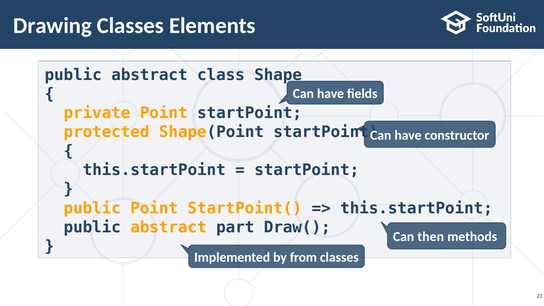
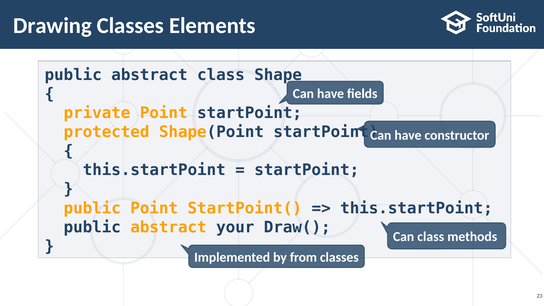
part: part -> your
Can then: then -> class
